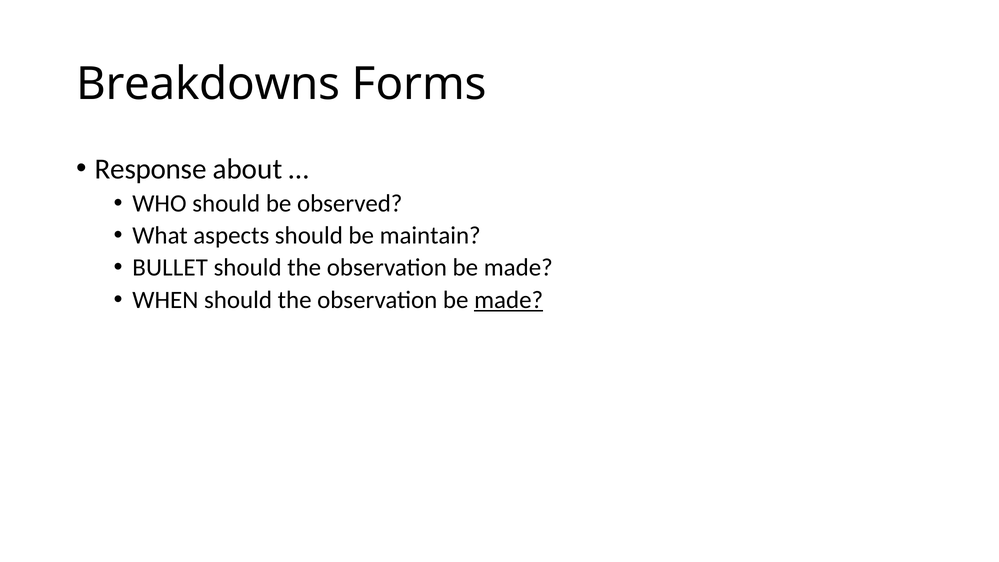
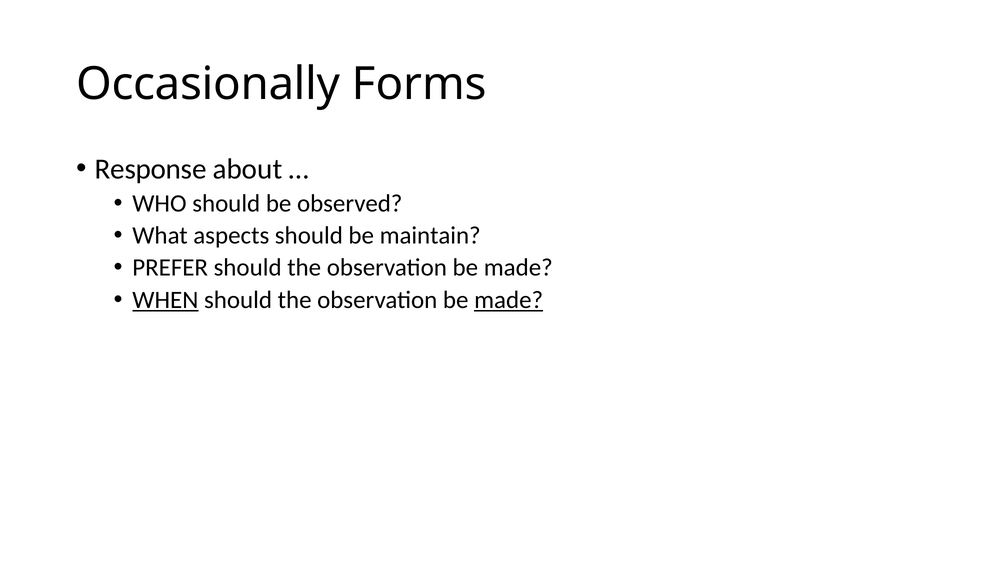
Breakdowns: Breakdowns -> Occasionally
BULLET: BULLET -> PREFER
WHEN underline: none -> present
